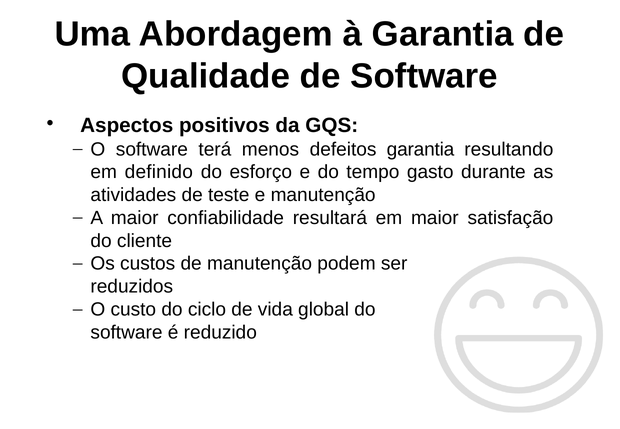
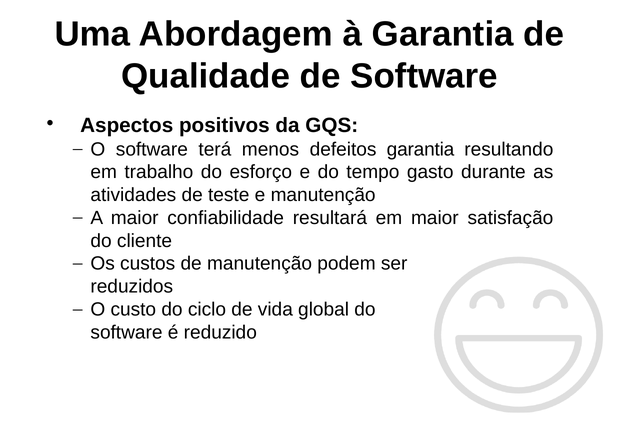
definido: definido -> trabalho
